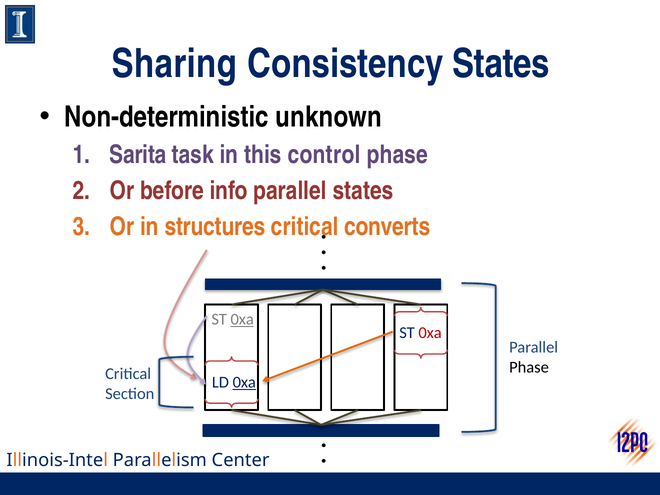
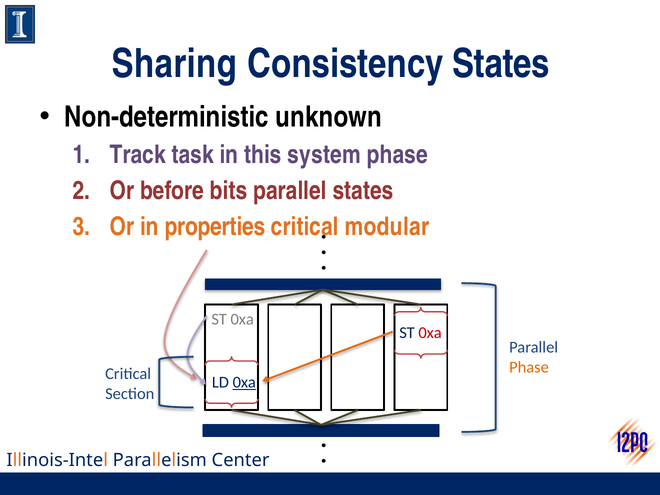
Sarita: Sarita -> Track
control: control -> system
info: info -> bits
structures: structures -> properties
converts: converts -> modular
0xa at (242, 319) underline: present -> none
Phase at (529, 367) colour: black -> orange
